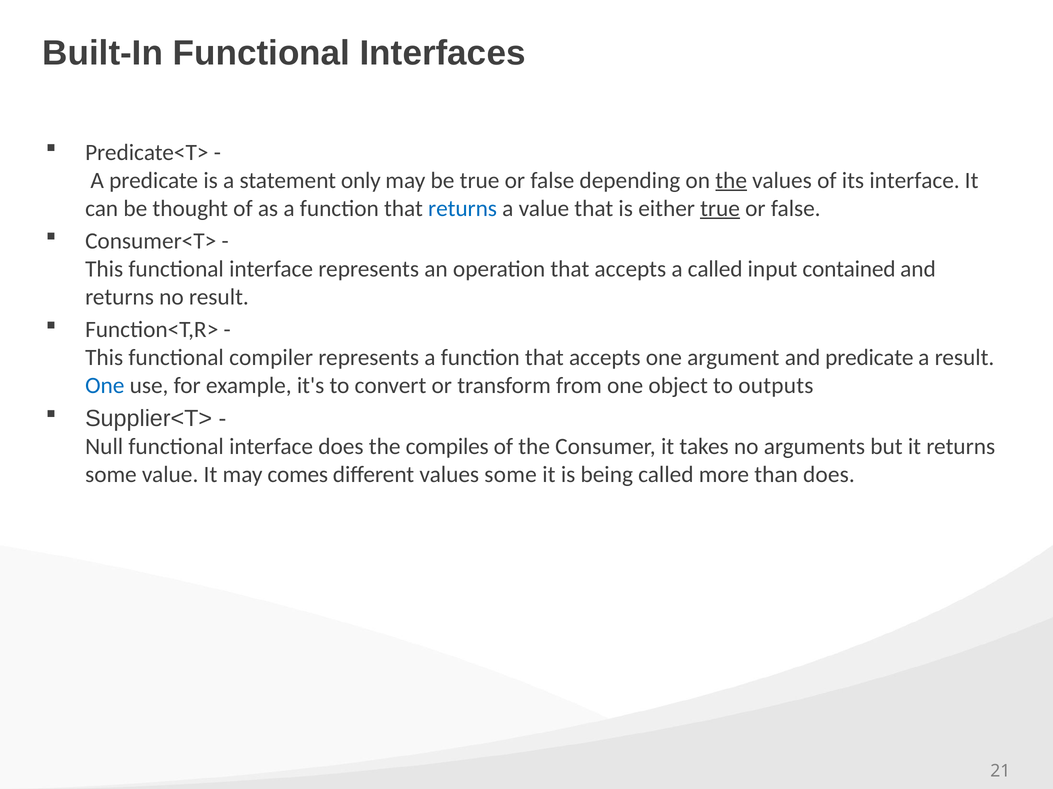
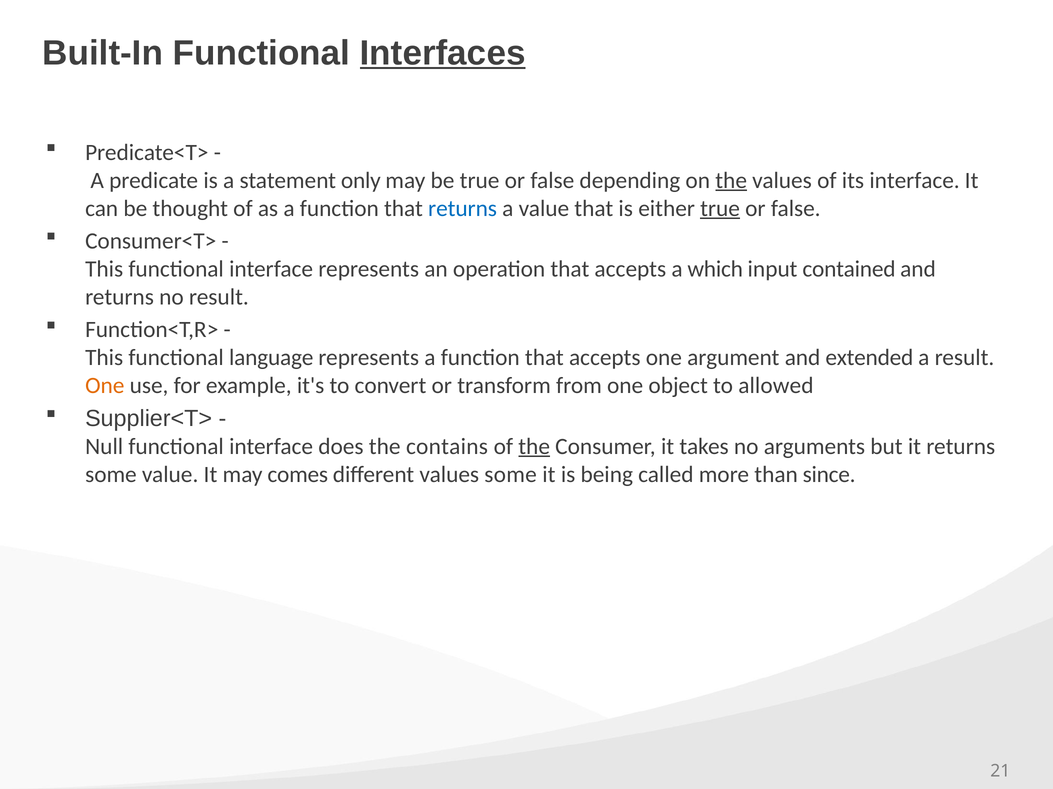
Interfaces underline: none -> present
a called: called -> which
compiler: compiler -> language
and predicate: predicate -> extended
One at (105, 386) colour: blue -> orange
outputs: outputs -> allowed
compiles: compiles -> contains
the at (534, 447) underline: none -> present
than does: does -> since
